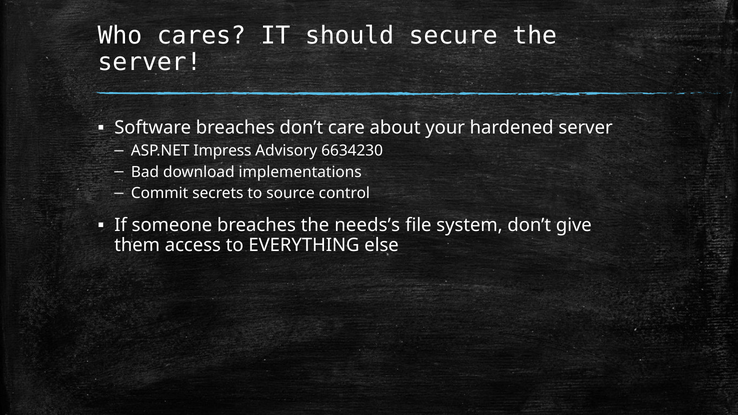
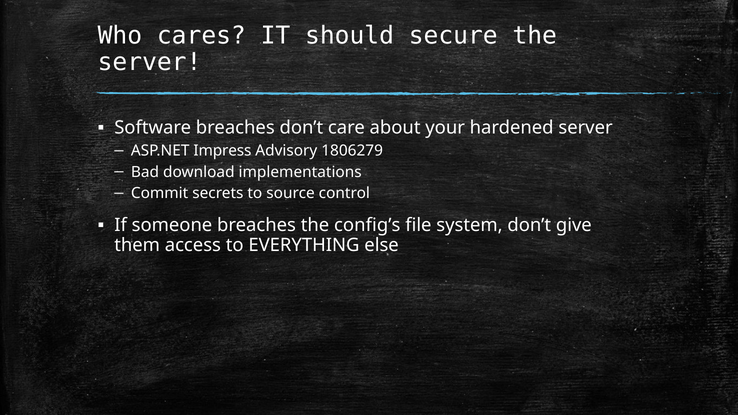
6634230: 6634230 -> 1806279
needs’s: needs’s -> config’s
